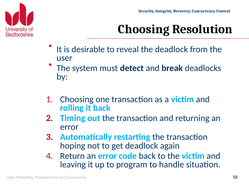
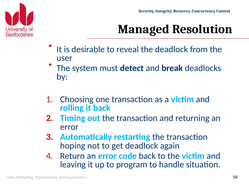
Choosing at (144, 29): Choosing -> Managed
